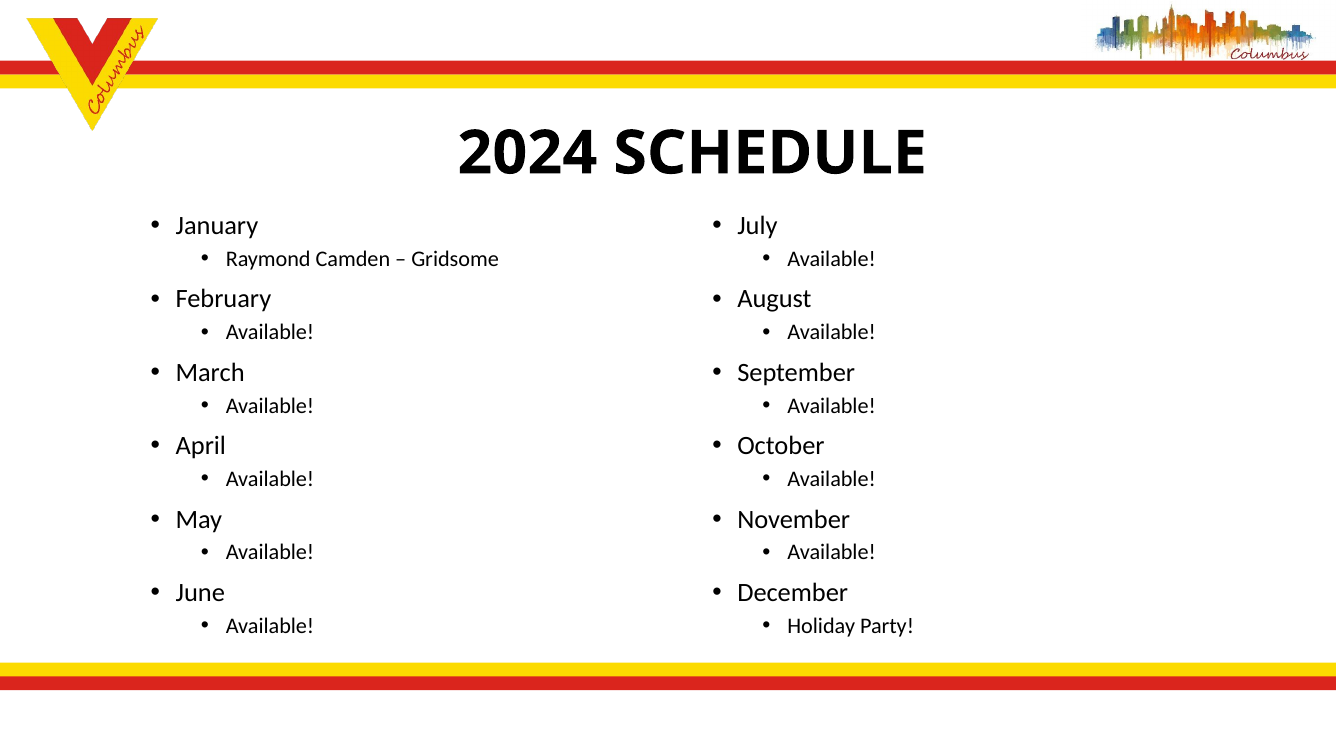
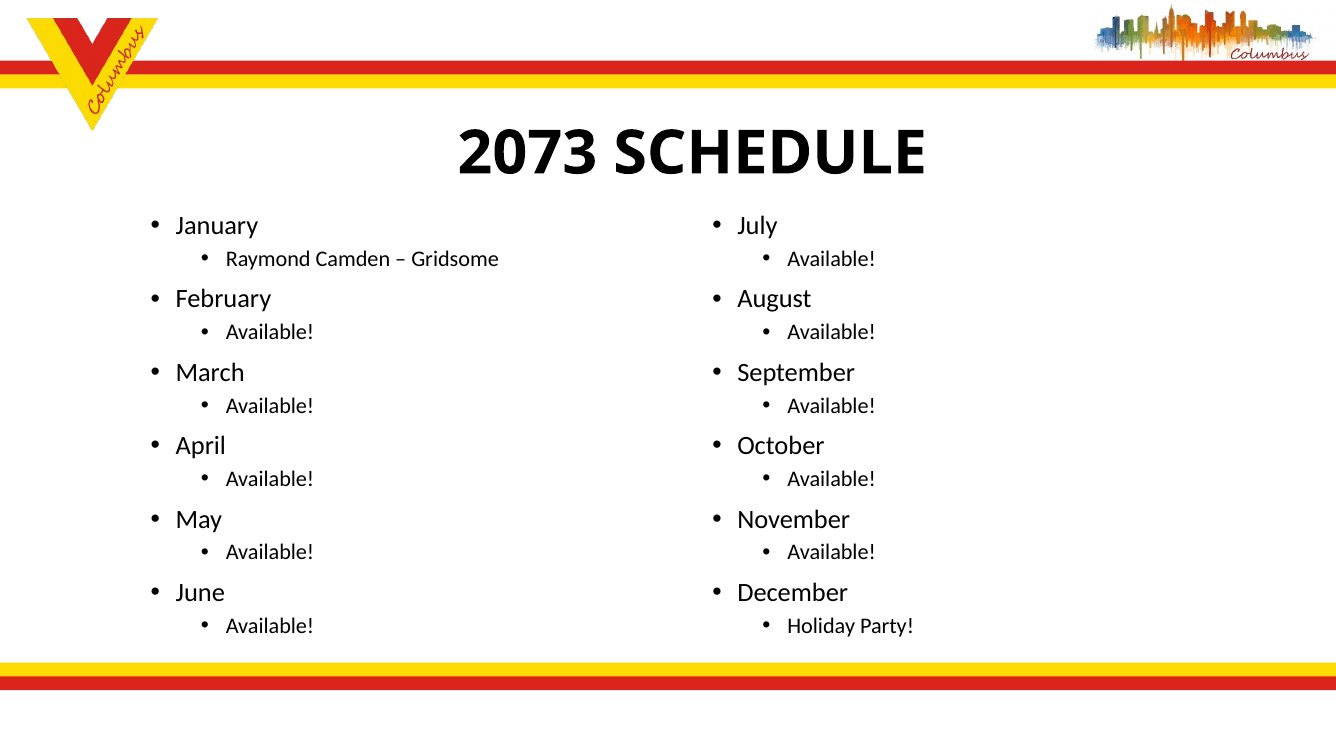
2024: 2024 -> 2073
